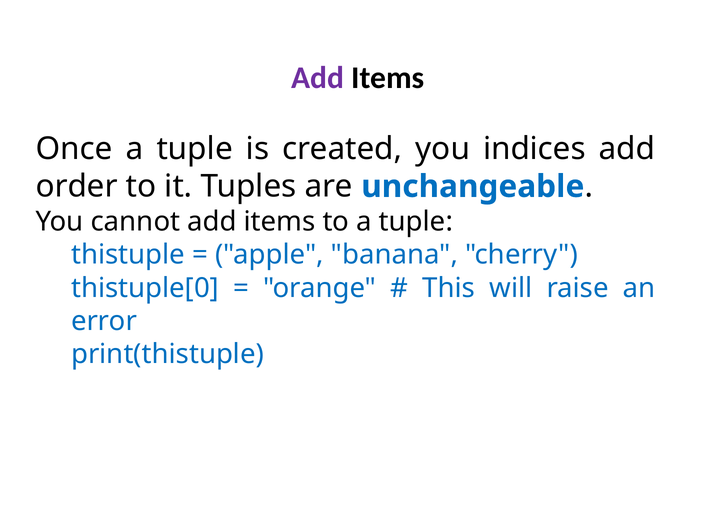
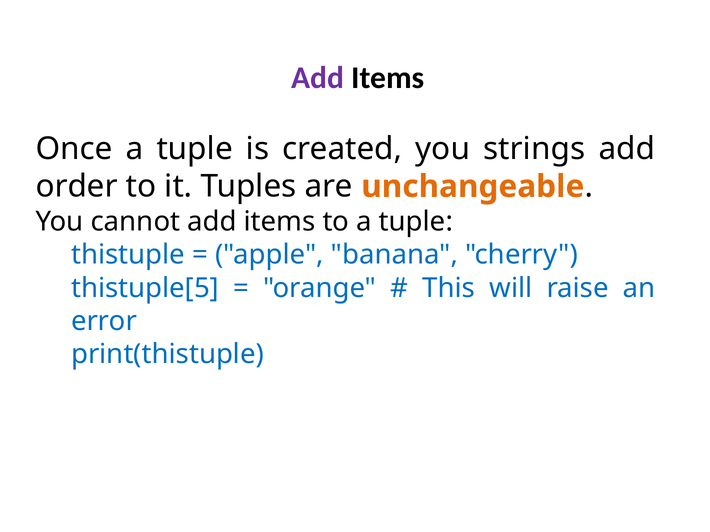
indices: indices -> strings
unchangeable colour: blue -> orange
thistuple[0: thistuple[0 -> thistuple[5
